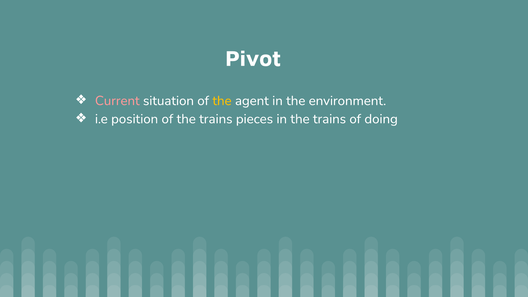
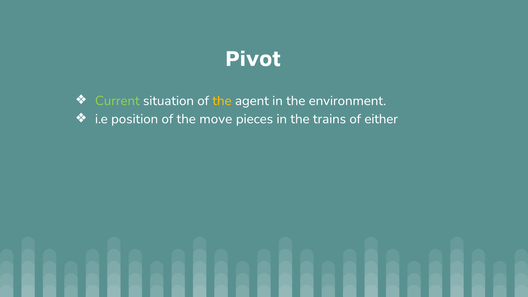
Current colour: pink -> light green
of the trains: trains -> move
doing: doing -> either
